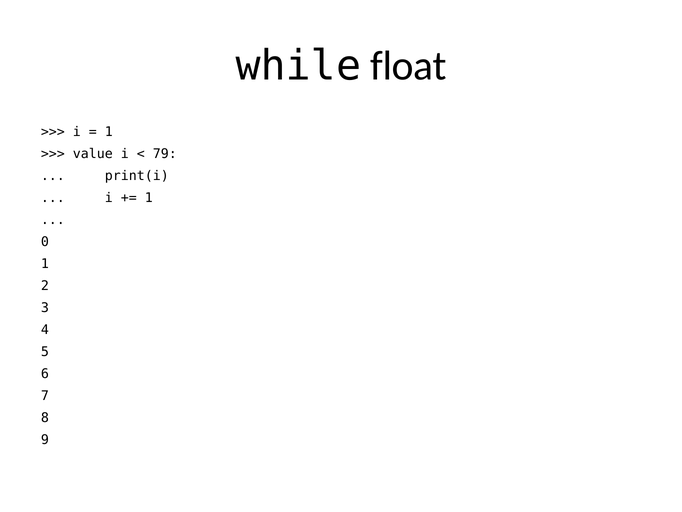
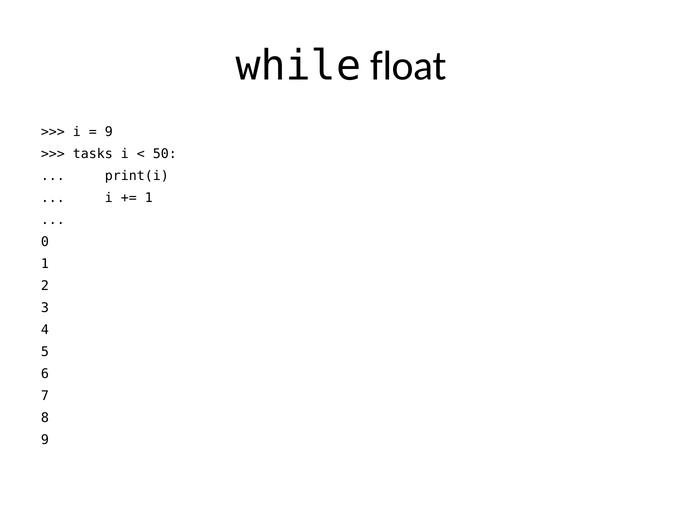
1 at (109, 132): 1 -> 9
value: value -> tasks
79: 79 -> 50
